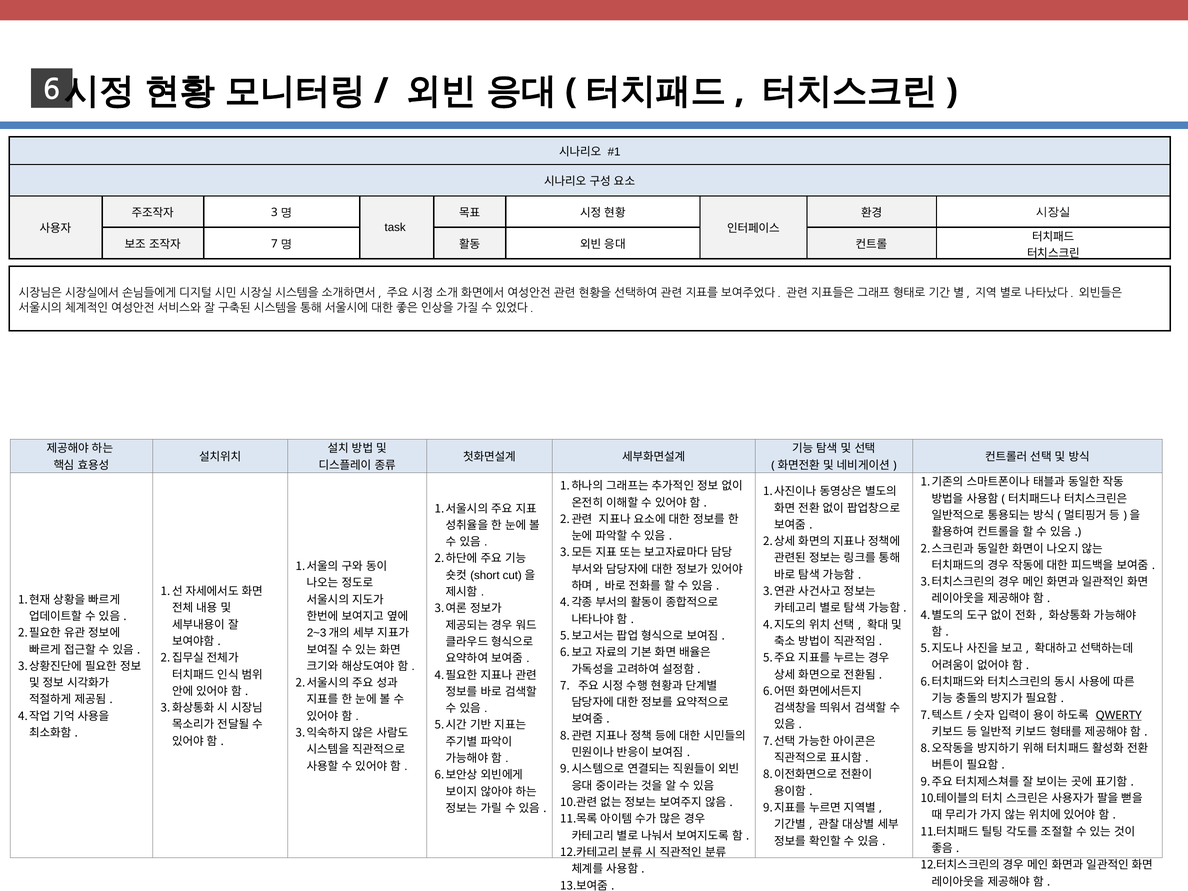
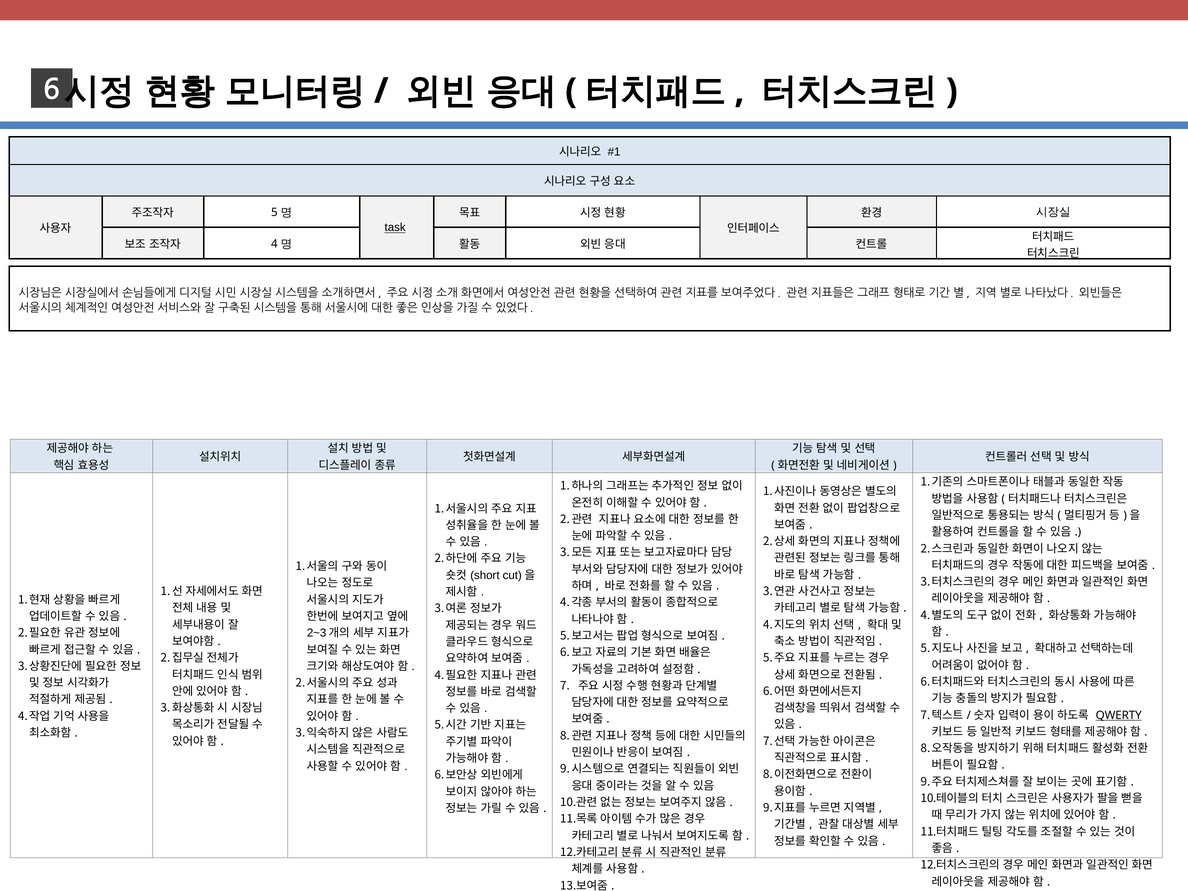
3: 3 -> 5
task underline: none -> present
7 at (274, 244): 7 -> 4
